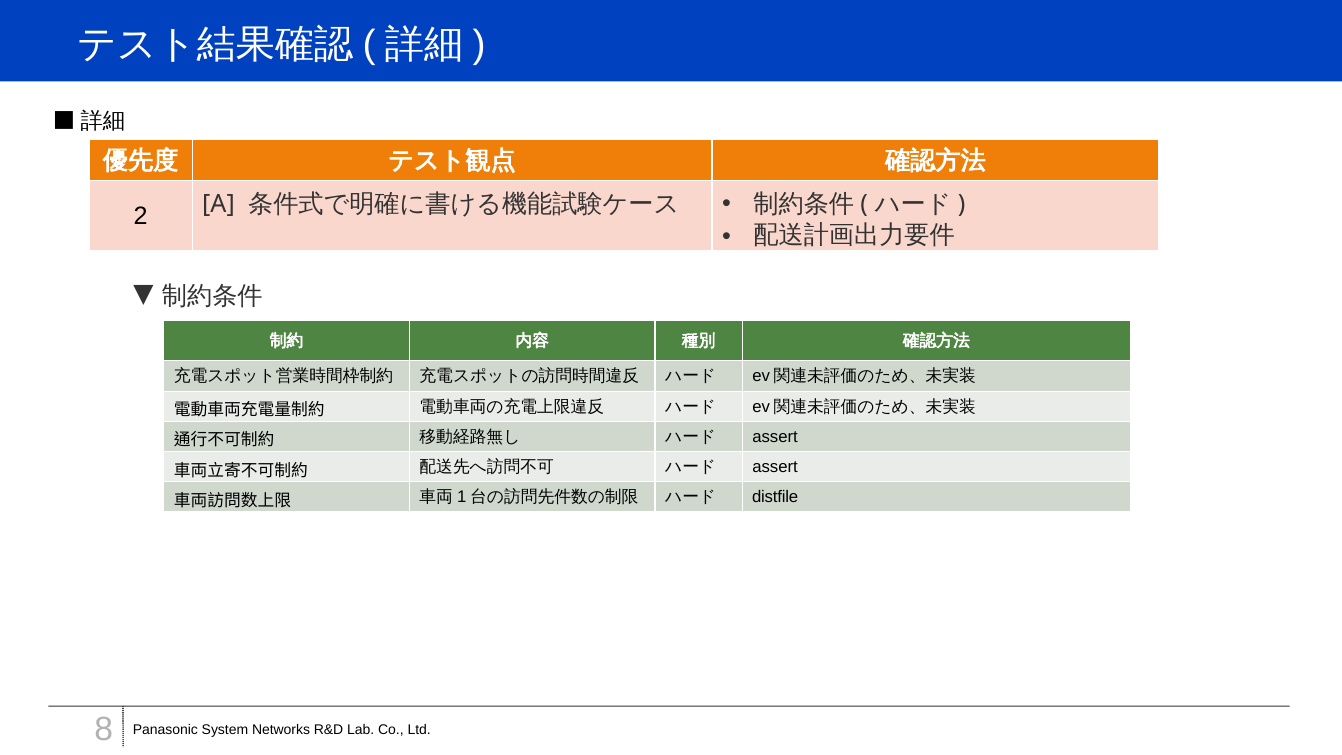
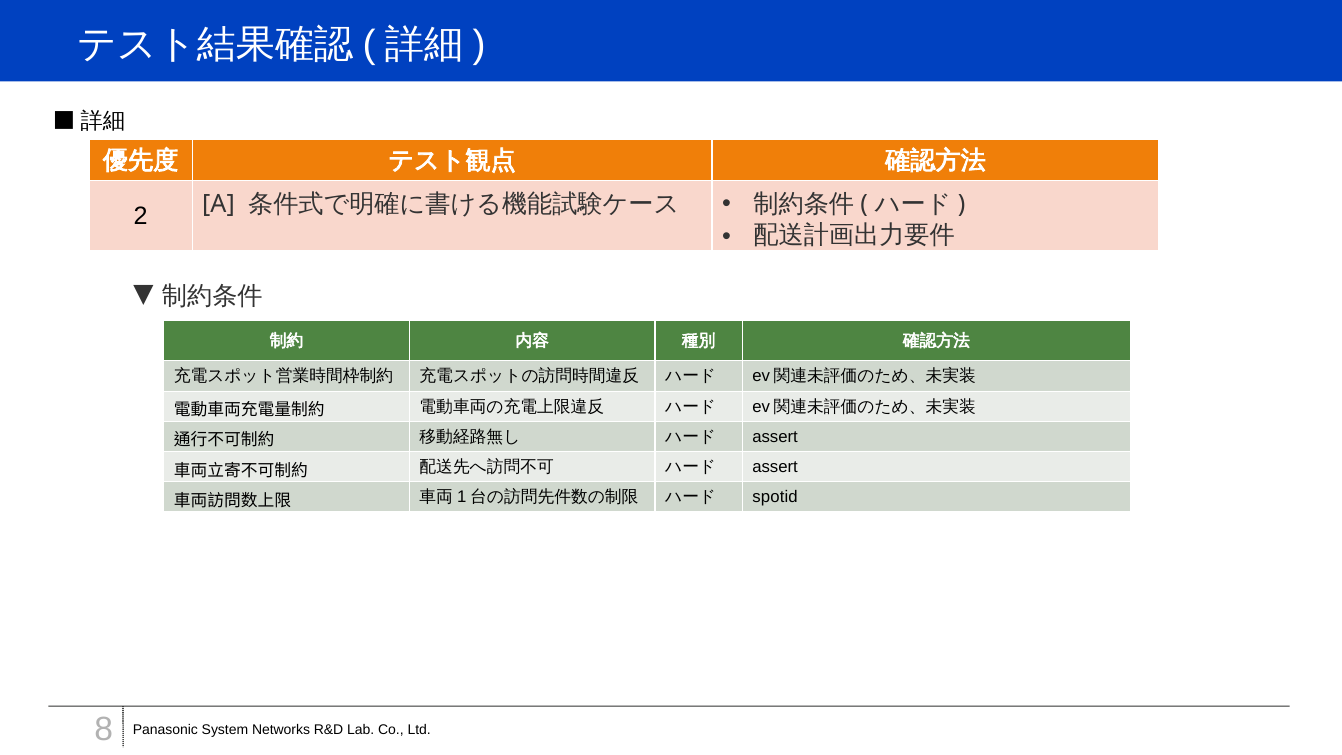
distfile: distfile -> spotid
